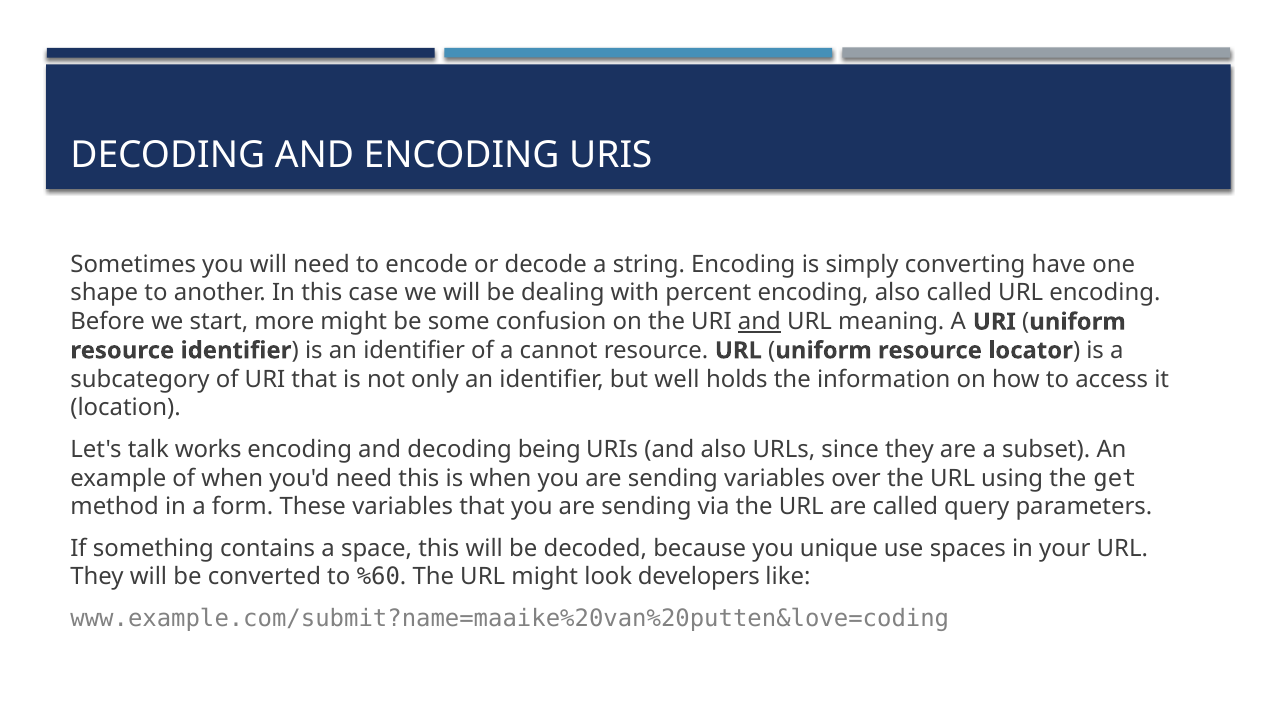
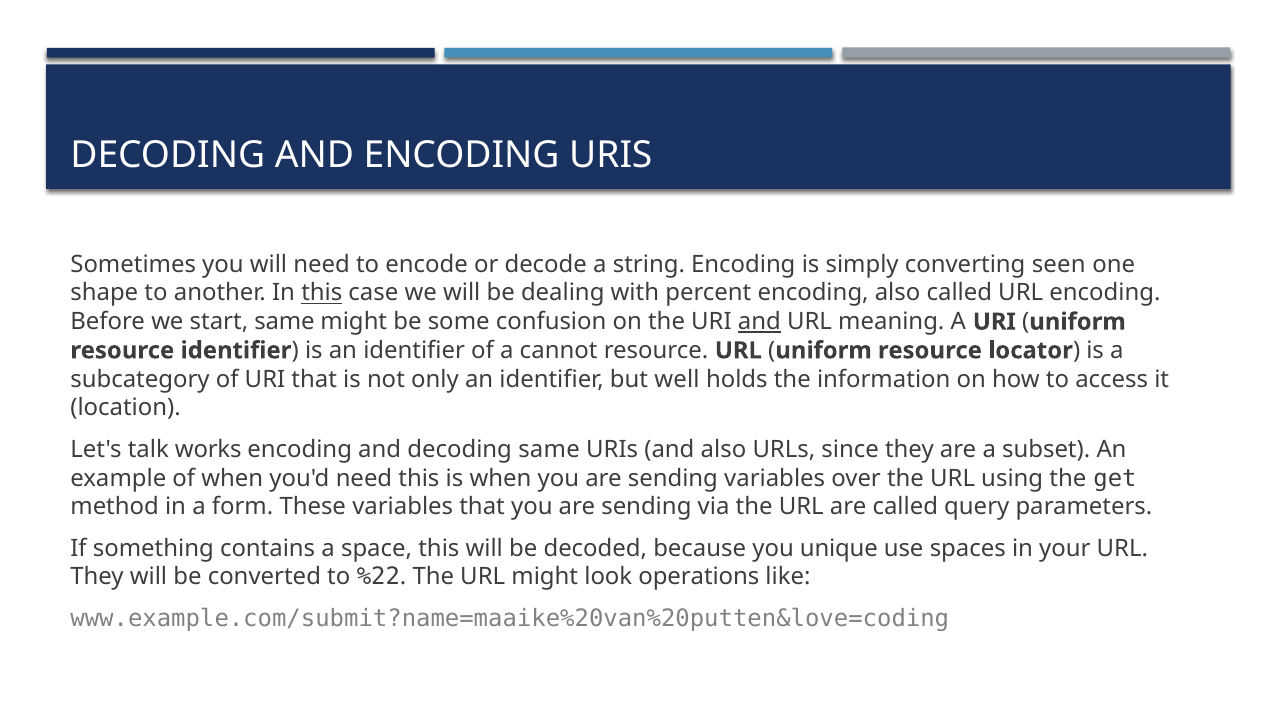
have: have -> seen
this at (322, 293) underline: none -> present
start more: more -> same
decoding being: being -> same
%60: %60 -> %22
developers: developers -> operations
